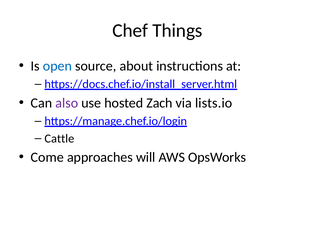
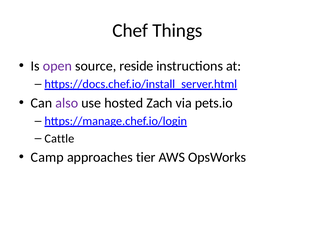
open colour: blue -> purple
about: about -> reside
lists.io: lists.io -> pets.io
Come: Come -> Camp
will: will -> tier
